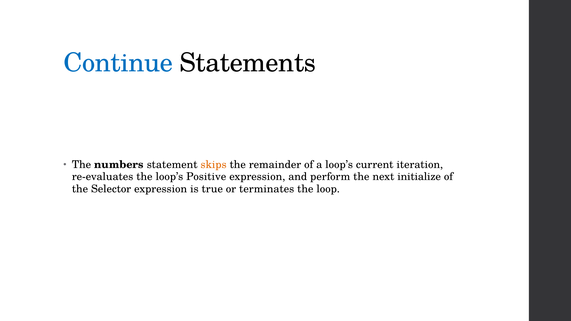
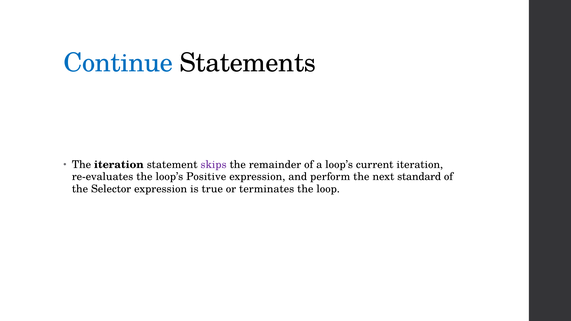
The numbers: numbers -> iteration
skips colour: orange -> purple
initialize: initialize -> standard
